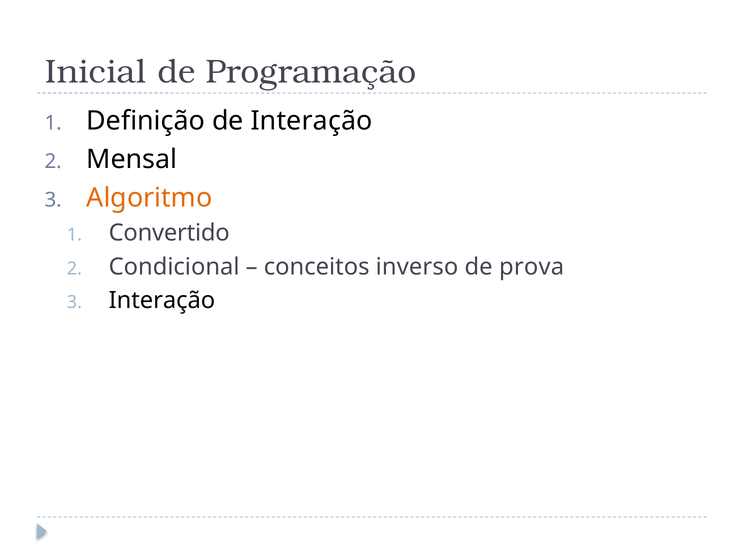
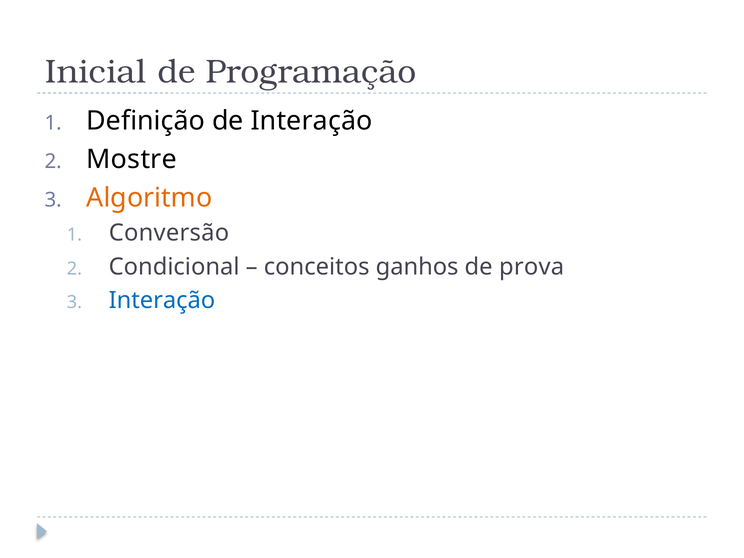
Mensal: Mensal -> Mostre
Convertido: Convertido -> Conversão
inverso: inverso -> ganhos
Interação at (162, 300) colour: black -> blue
